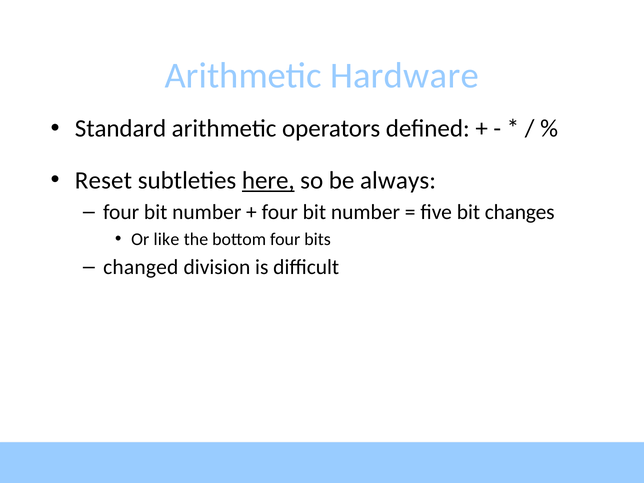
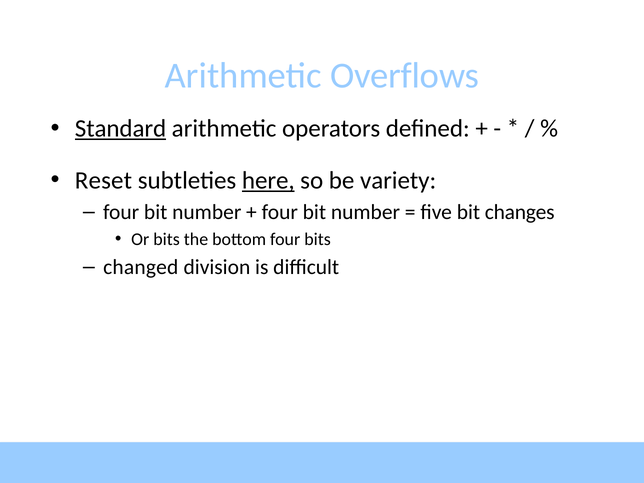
Hardware: Hardware -> Overflows
Standard underline: none -> present
always: always -> variety
Or like: like -> bits
